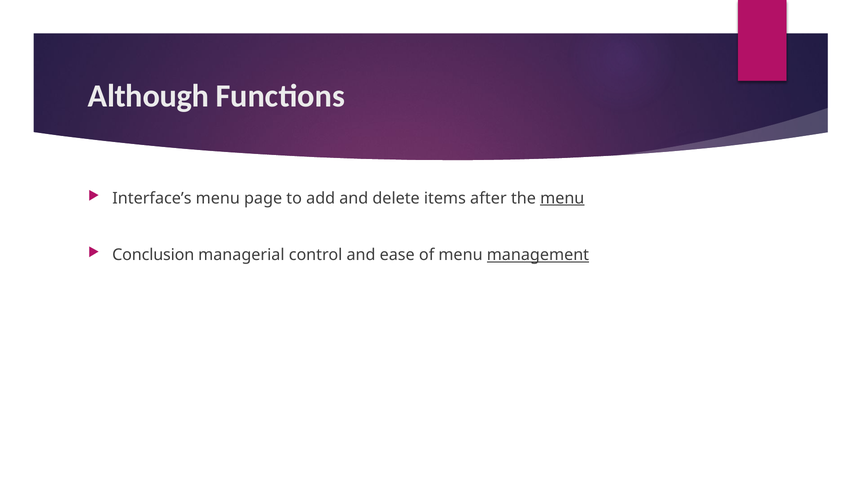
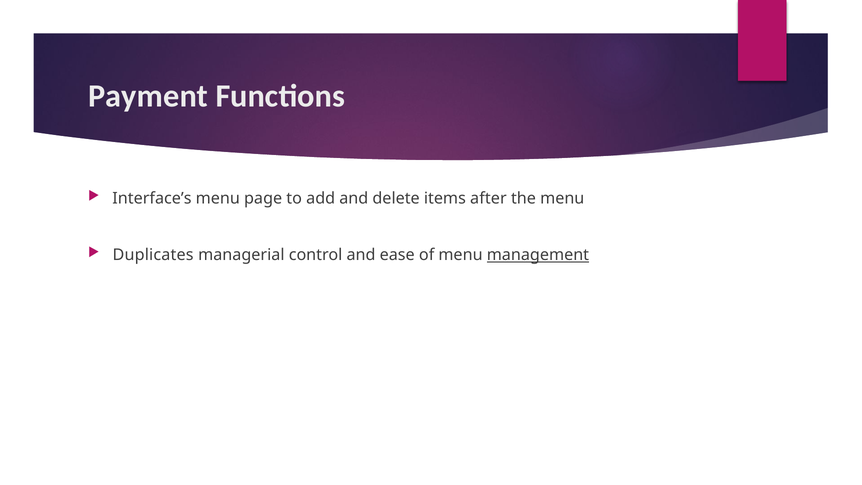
Although: Although -> Payment
menu at (562, 198) underline: present -> none
Conclusion: Conclusion -> Duplicates
